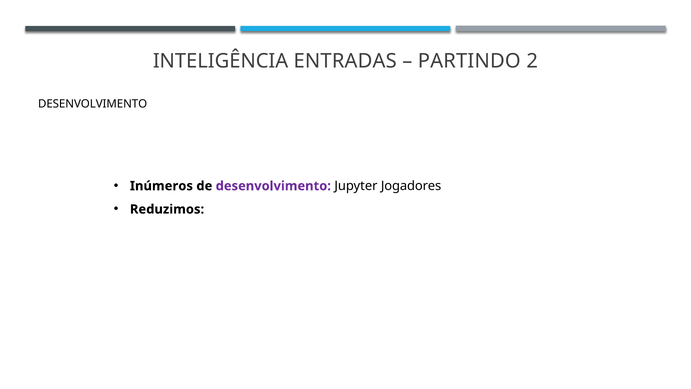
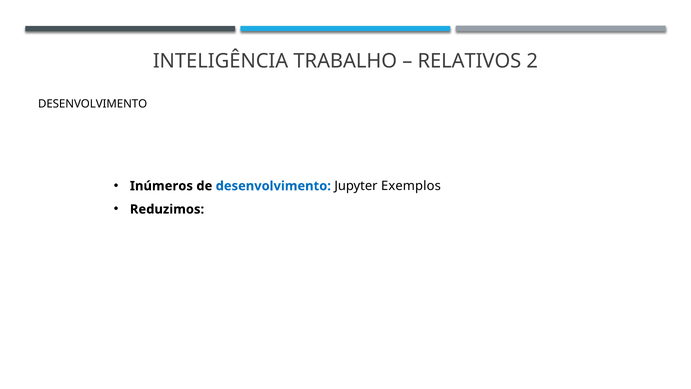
ENTRADAS: ENTRADAS -> TRABALHO
PARTINDO: PARTINDO -> RELATIVOS
desenvolvimento at (273, 186) colour: purple -> blue
Jogadores: Jogadores -> Exemplos
